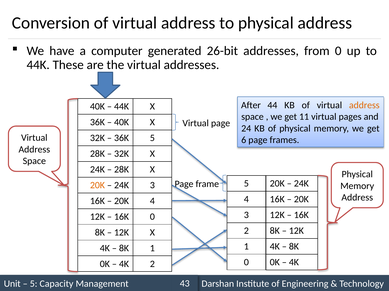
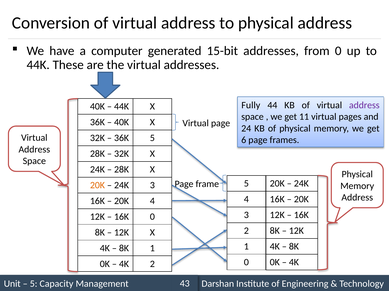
26-bit: 26-bit -> 15-bit
After: After -> Fully
address at (364, 105) colour: orange -> purple
